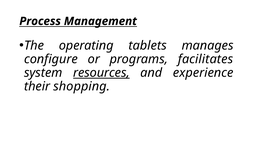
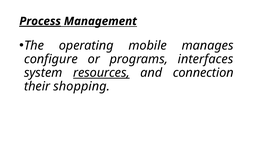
Process underline: none -> present
tablets: tablets -> mobile
facilitates: facilitates -> interfaces
experience: experience -> connection
